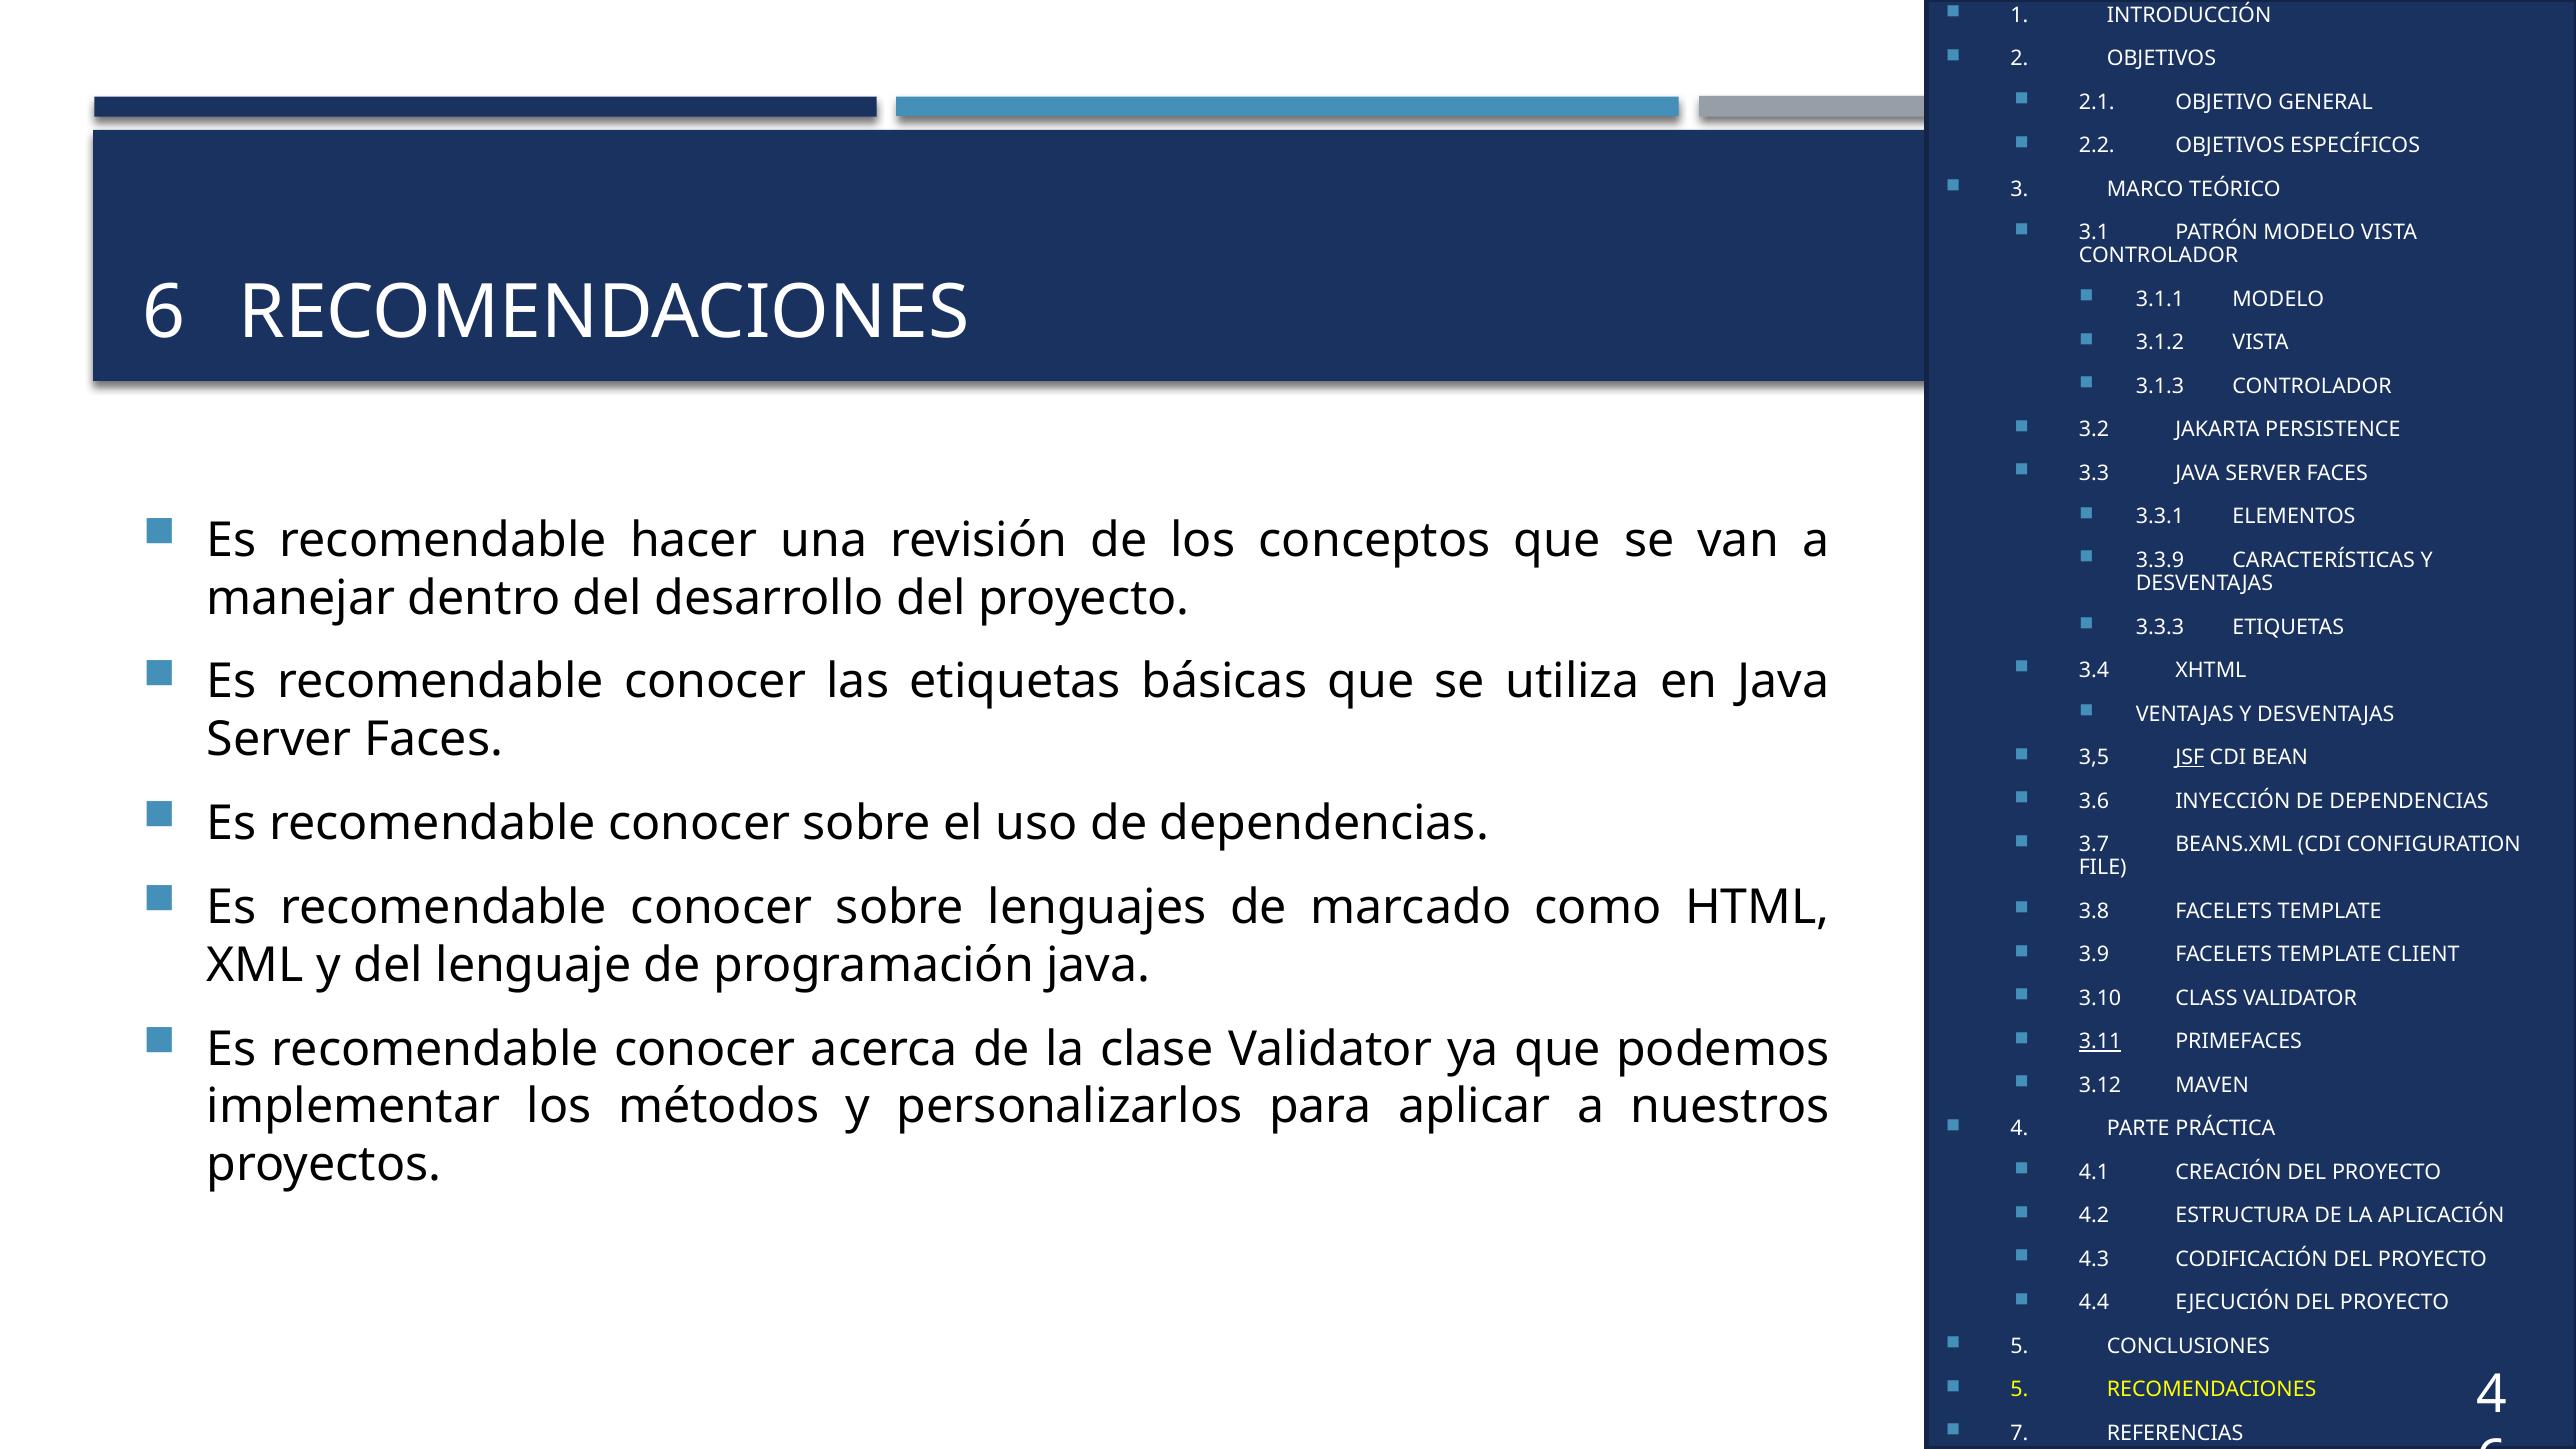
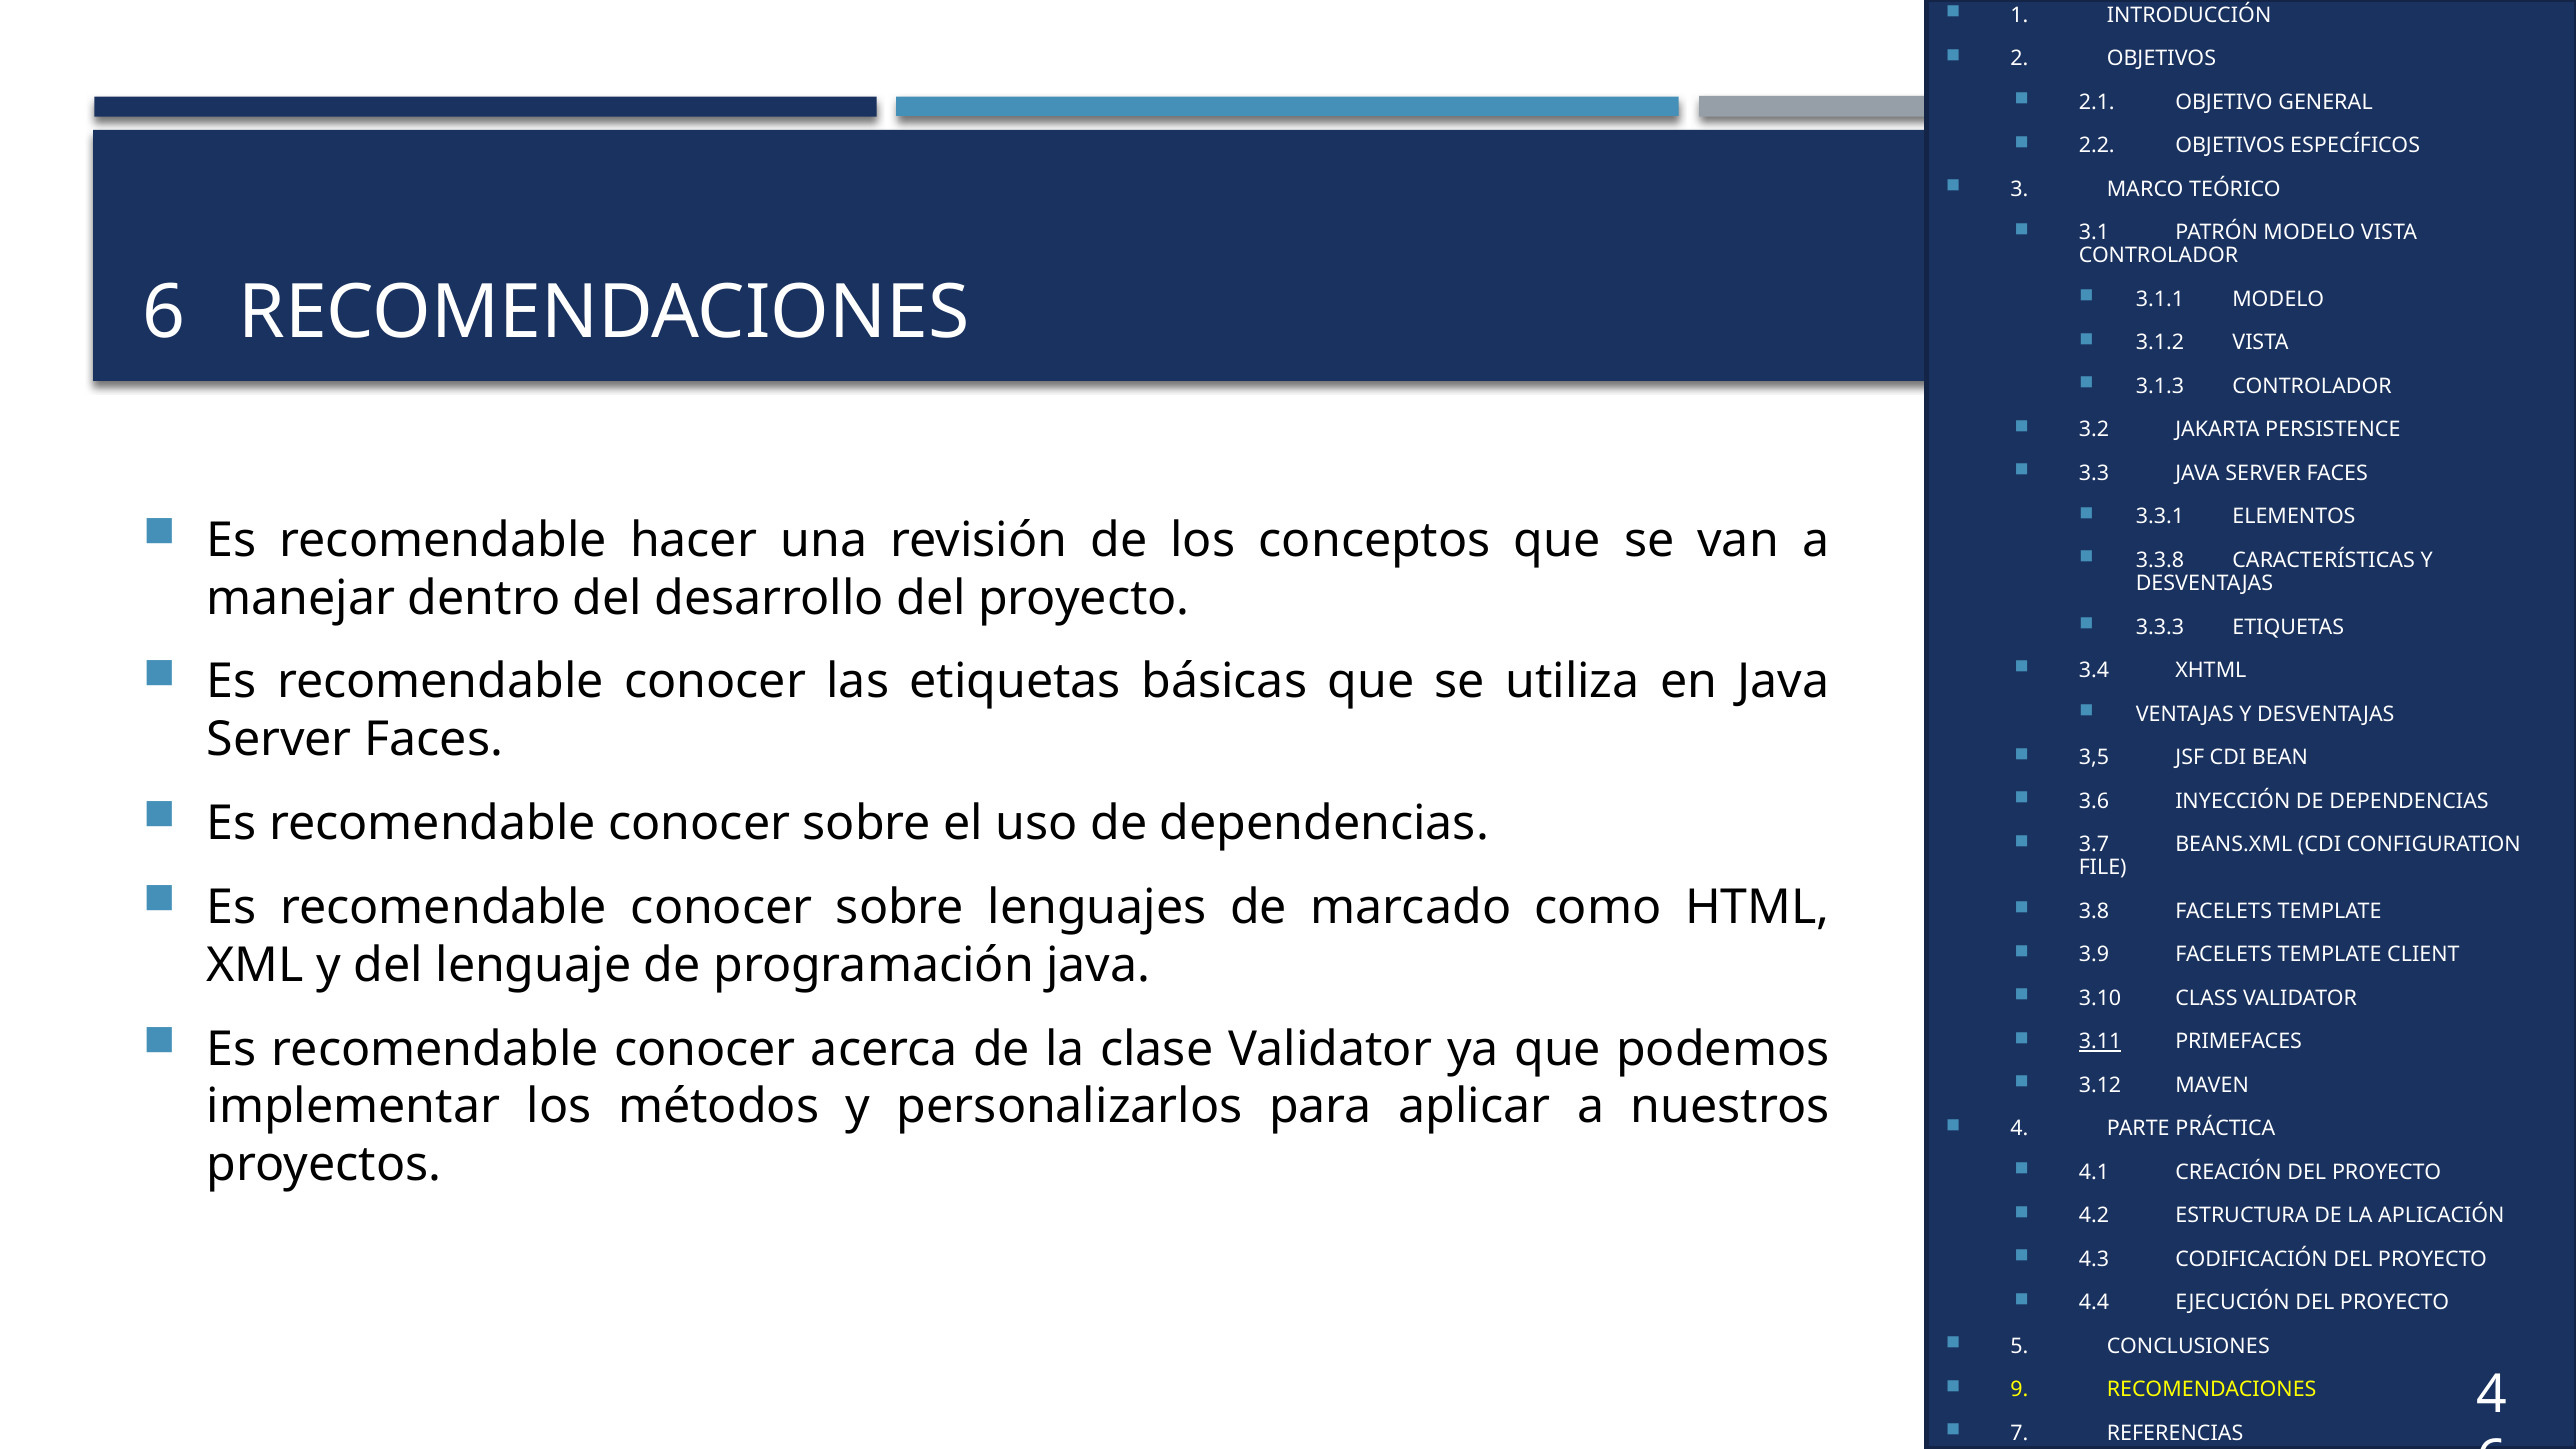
3.3.9: 3.3.9 -> 3.3.8
JSF underline: present -> none
5 at (2019, 1390): 5 -> 9
